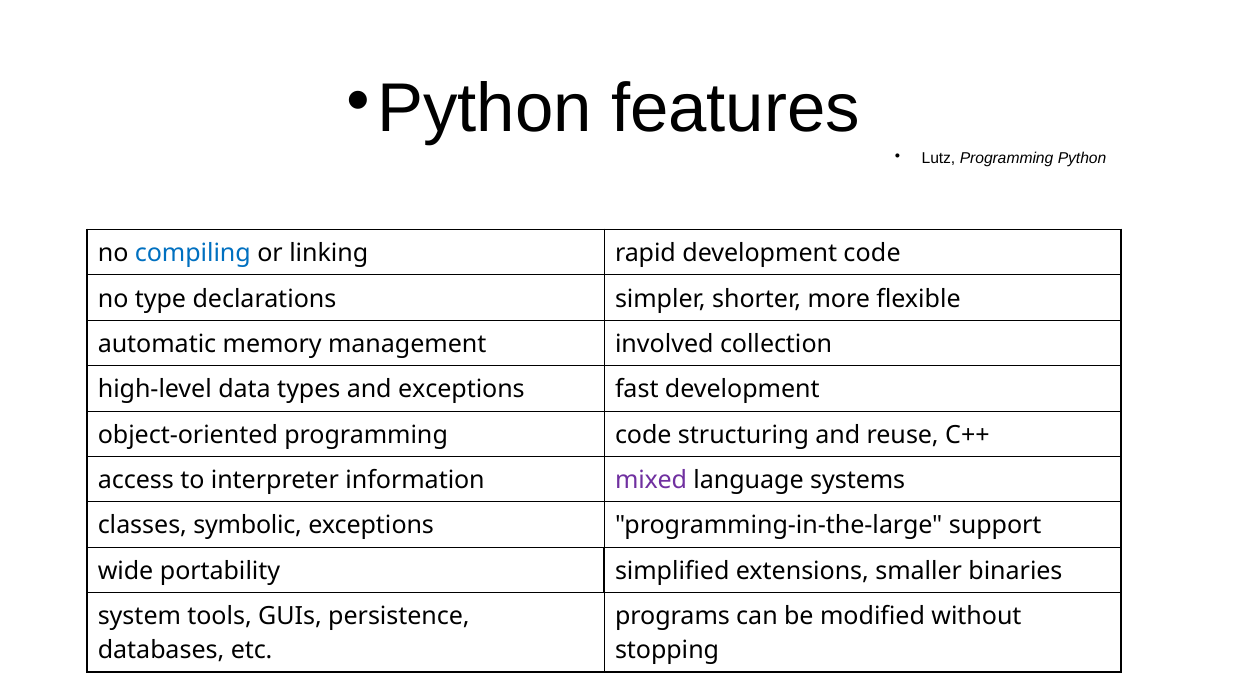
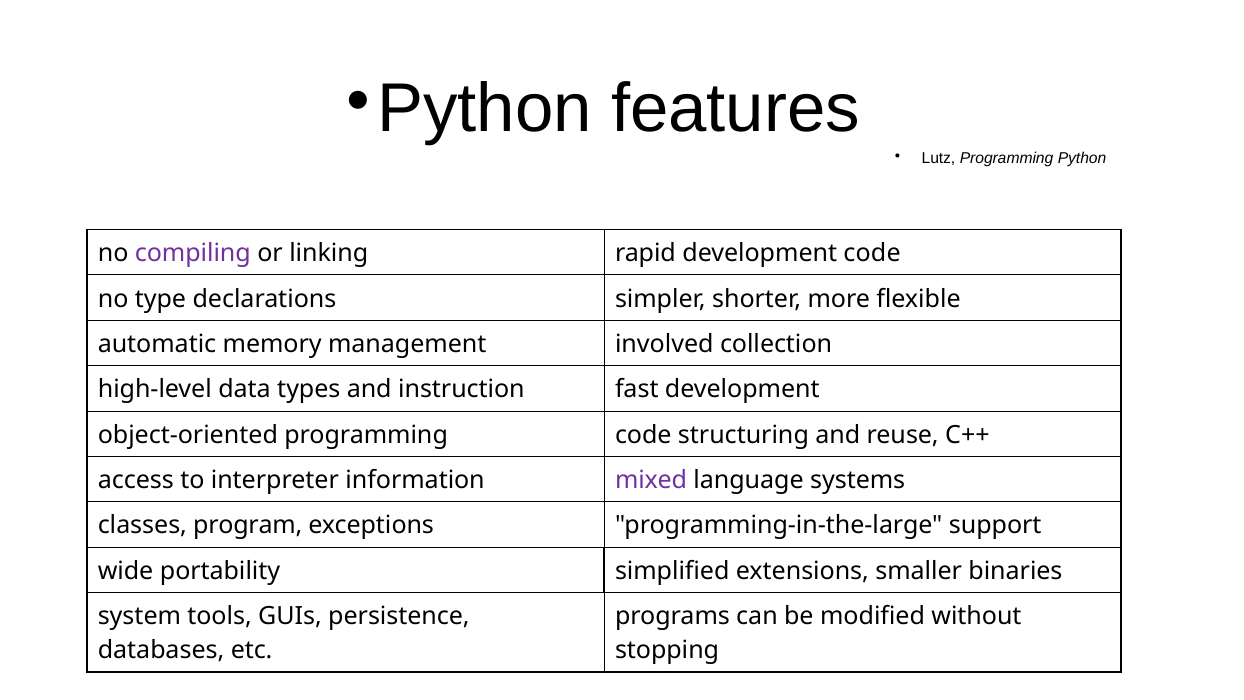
compiling colour: blue -> purple
and exceptions: exceptions -> instruction
symbolic: symbolic -> program
